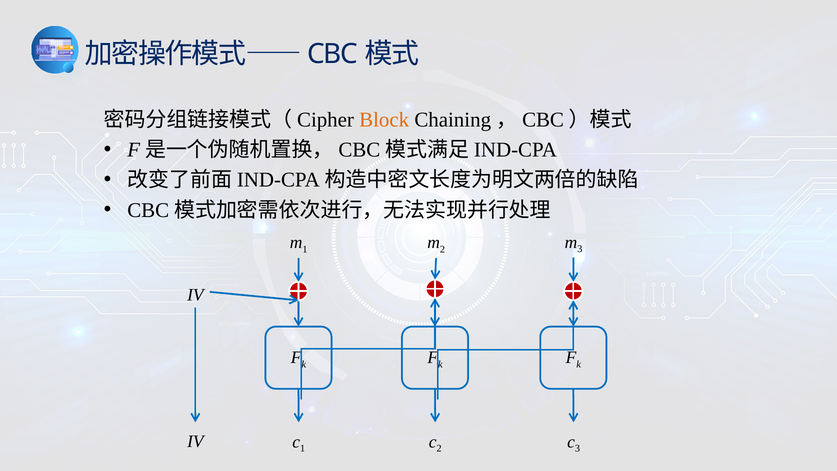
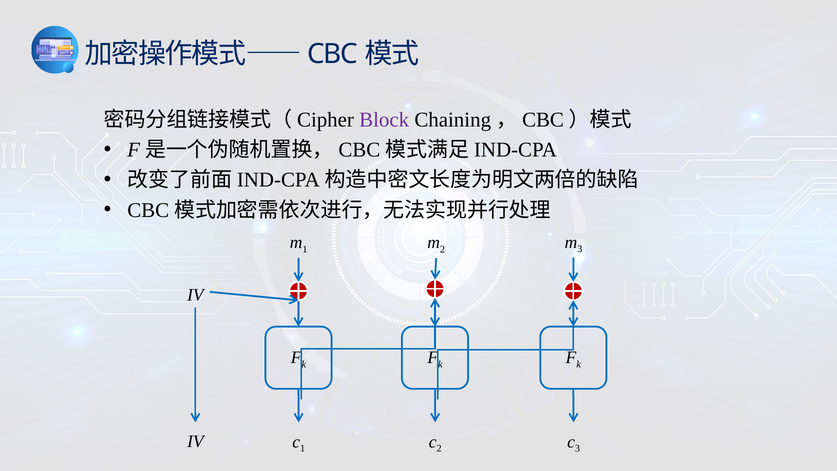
Block colour: orange -> purple
